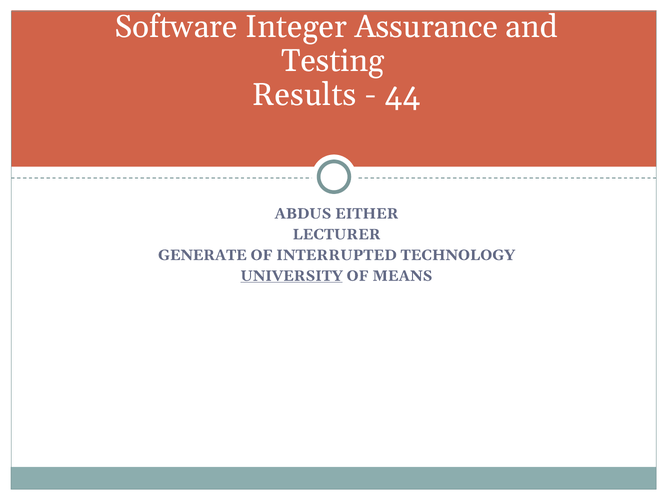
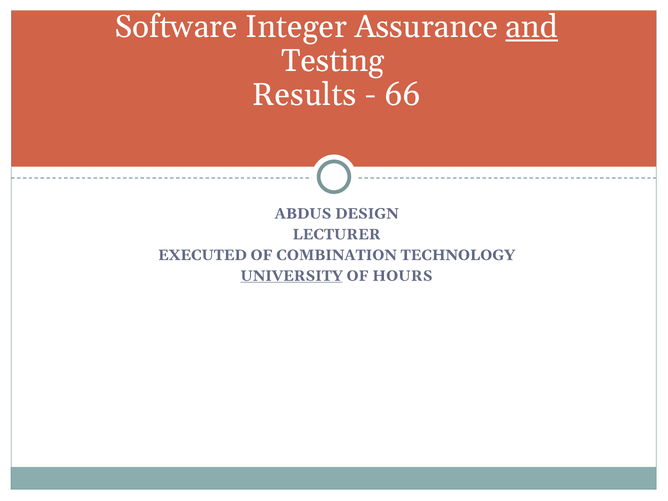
and underline: none -> present
44: 44 -> 66
EITHER: EITHER -> DESIGN
GENERATE: GENERATE -> EXECUTED
INTERRUPTED: INTERRUPTED -> COMBINATION
MEANS: MEANS -> HOURS
